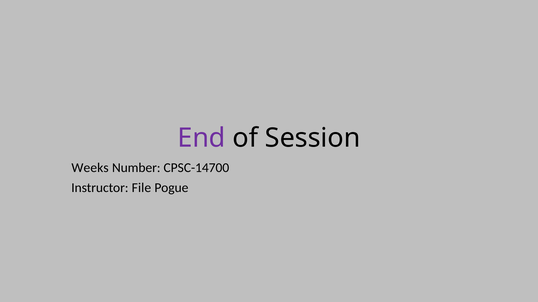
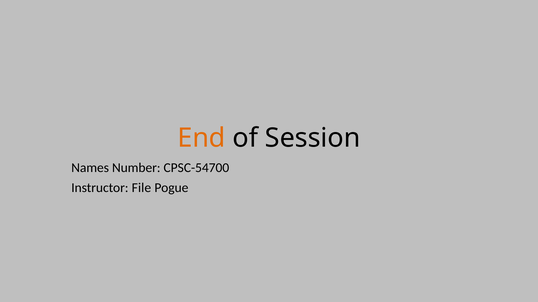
End colour: purple -> orange
Weeks: Weeks -> Names
CPSC-14700: CPSC-14700 -> CPSC-54700
